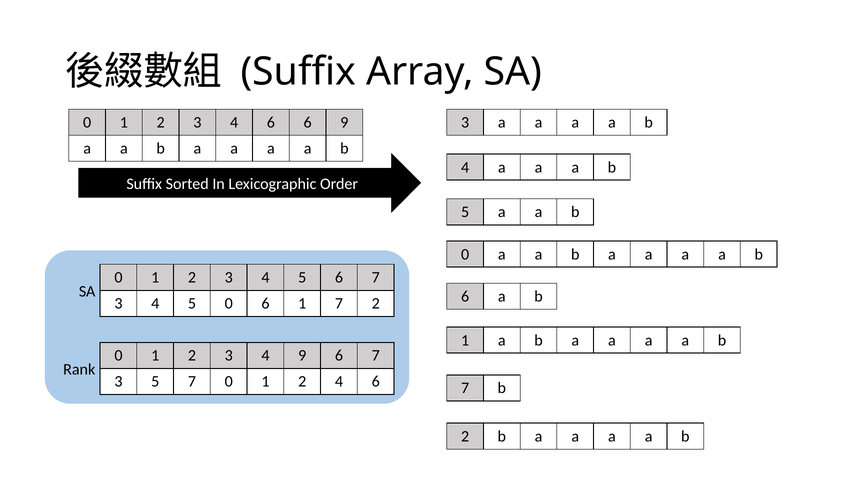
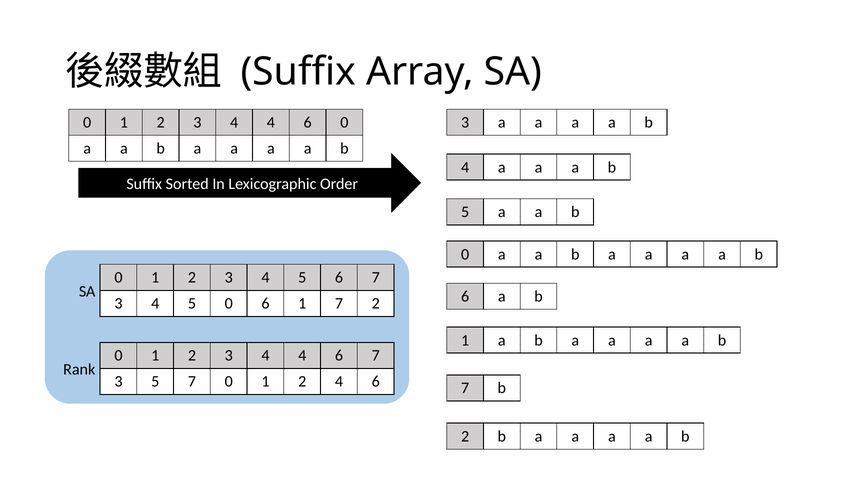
6 at (271, 122): 6 -> 4
6 9: 9 -> 0
9 at (302, 355): 9 -> 4
